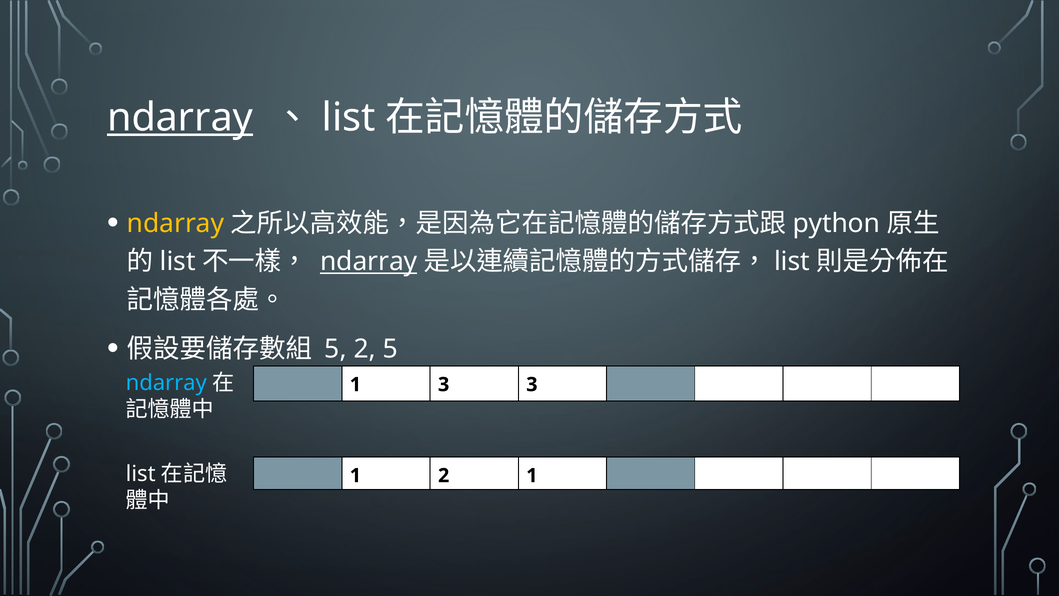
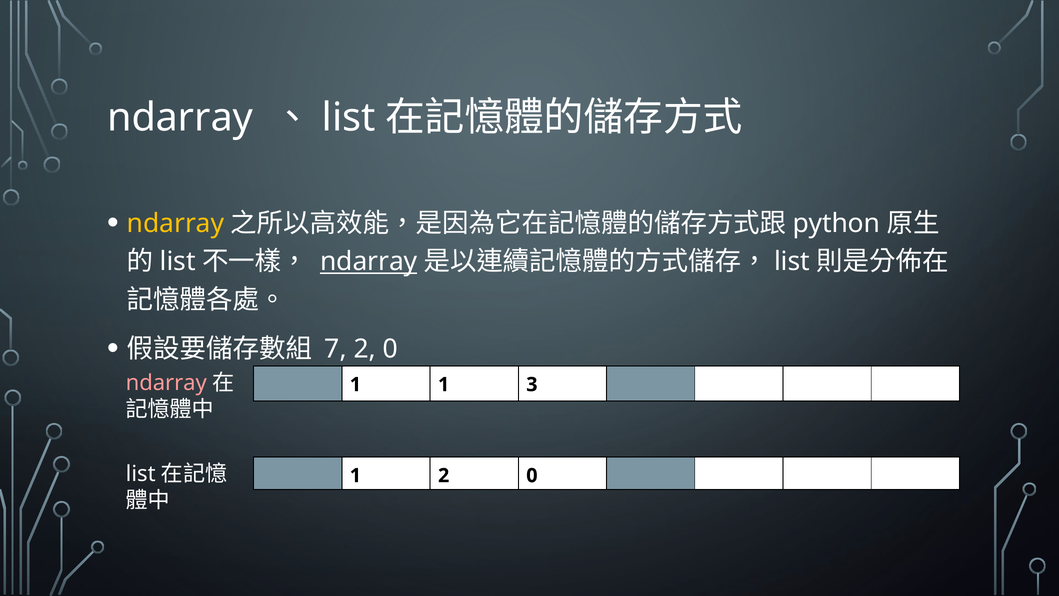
ndarray at (180, 118) underline: present -> none
5 at (336, 349): 5 -> 7
5 at (390, 349): 5 -> 0
ndarray at (166, 383) colour: light blue -> pink
1 3: 3 -> 1
1 2 1: 1 -> 0
